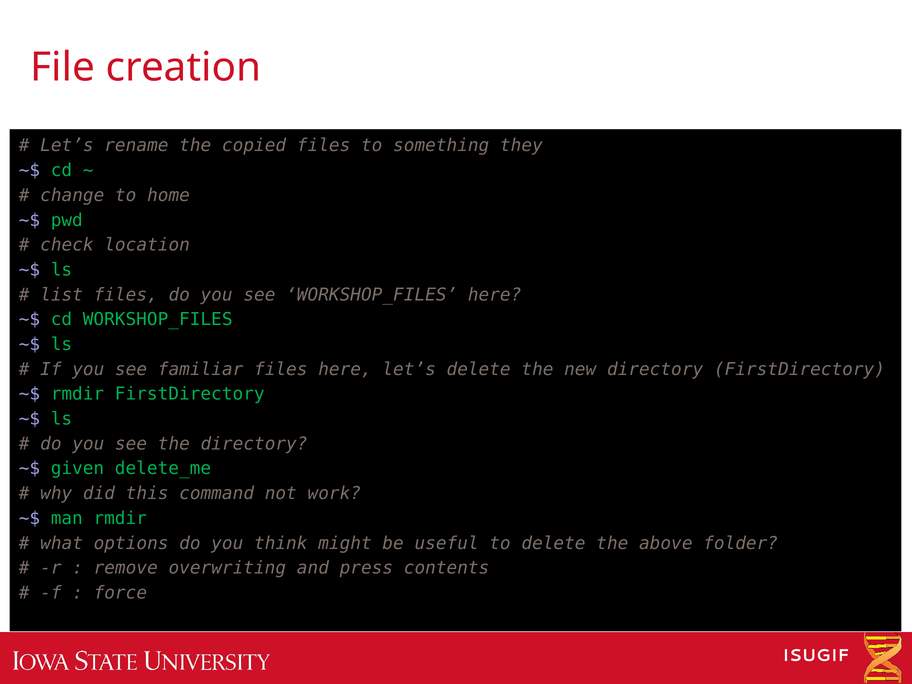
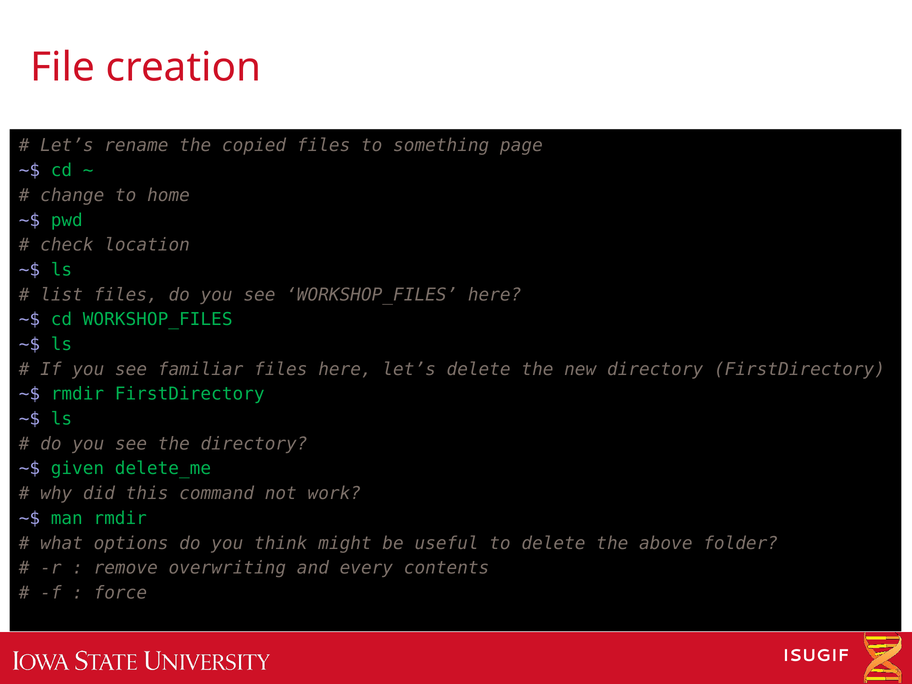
they: they -> page
press: press -> every
